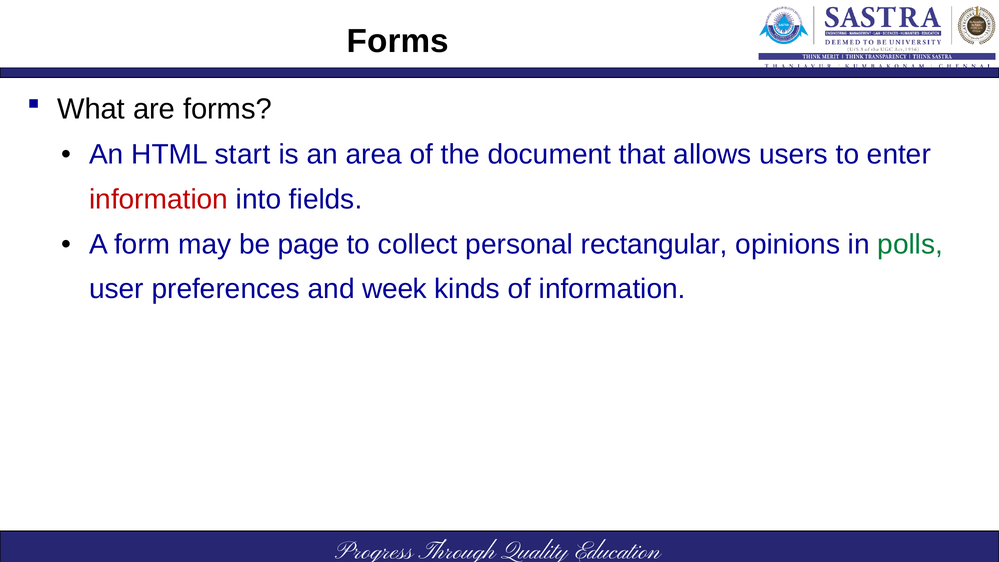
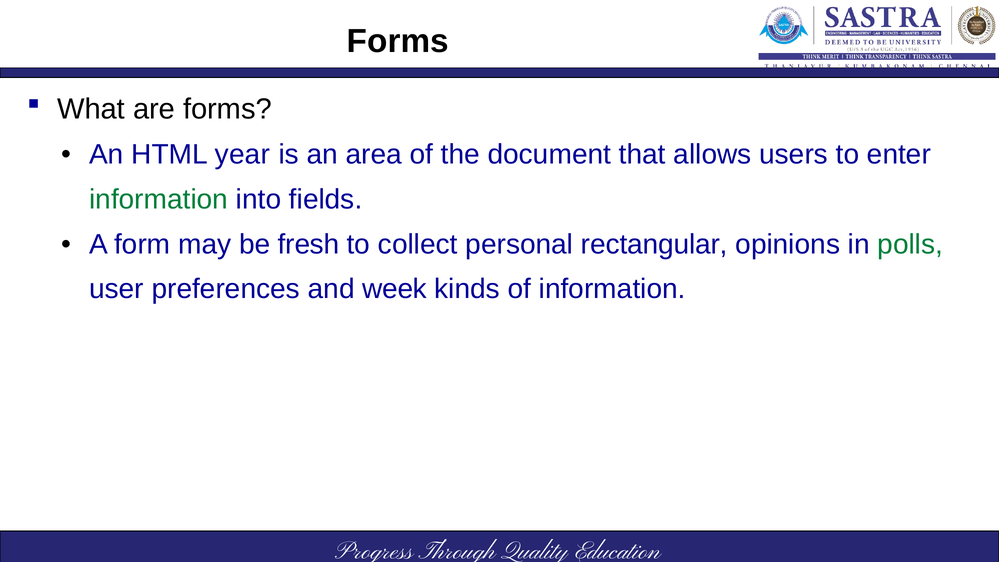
start: start -> year
information at (159, 199) colour: red -> green
page: page -> fresh
